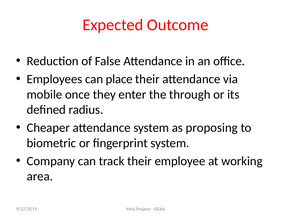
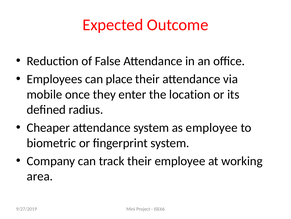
through: through -> location
as proposing: proposing -> employee
